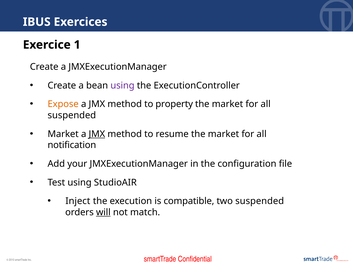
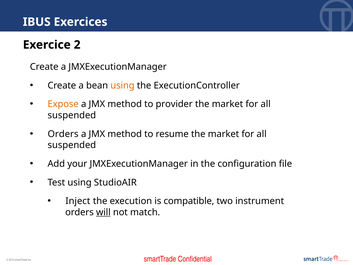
1: 1 -> 2
using at (122, 85) colour: purple -> orange
property: property -> provider
Market at (63, 134): Market -> Orders
JMX at (97, 134) underline: present -> none
notification at (72, 145): notification -> suspended
two suspended: suspended -> instrument
